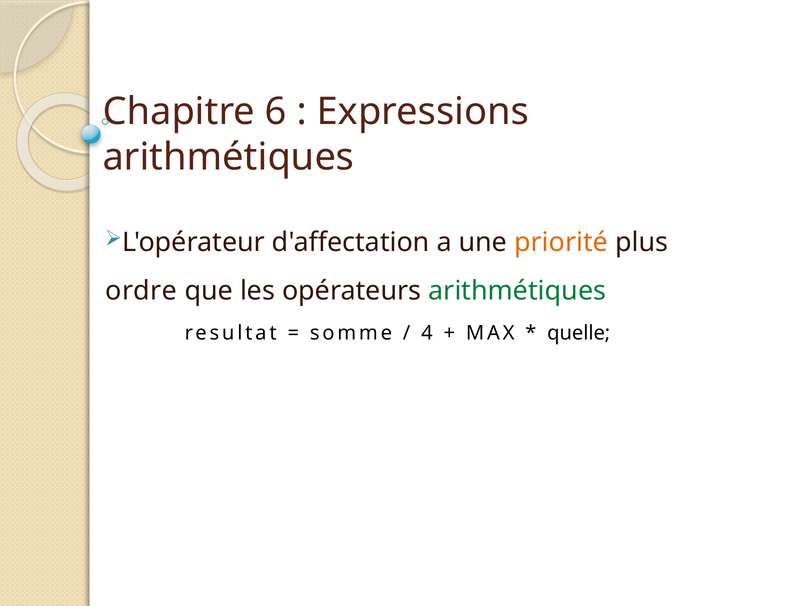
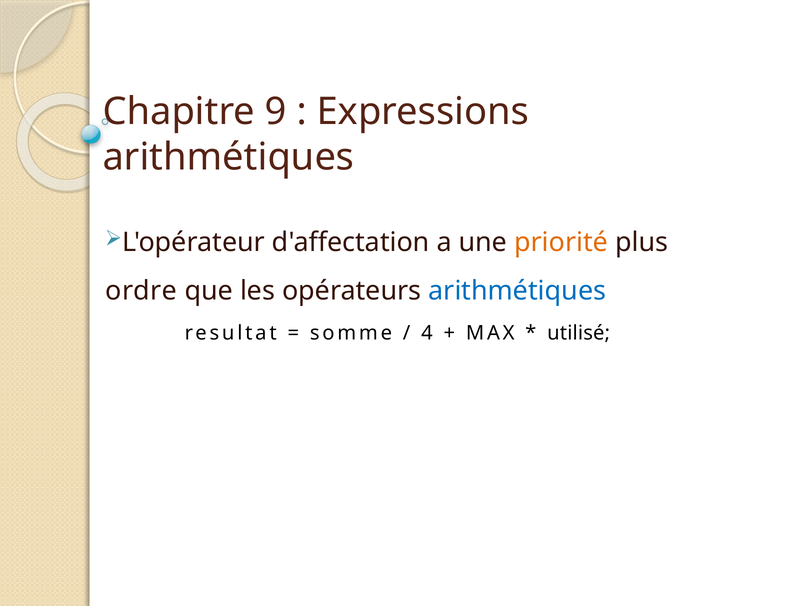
6: 6 -> 9
arithmétiques at (517, 291) colour: green -> blue
quelle: quelle -> utilisé
